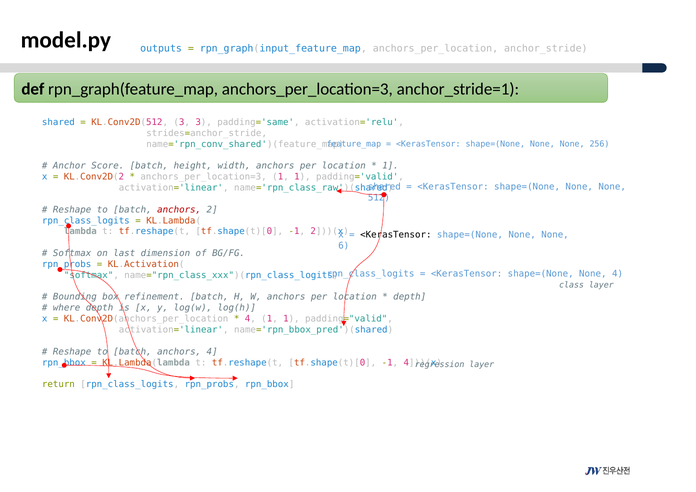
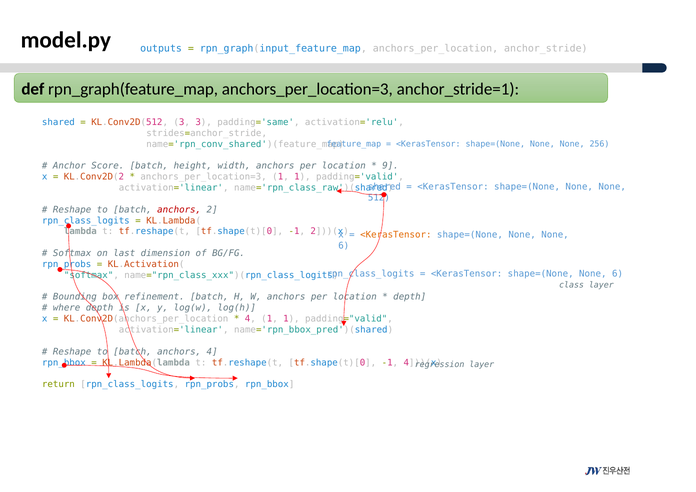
1 at (391, 166): 1 -> 9
<KerasTensor at (396, 235) colour: black -> orange
shape=(None None 4: 4 -> 6
